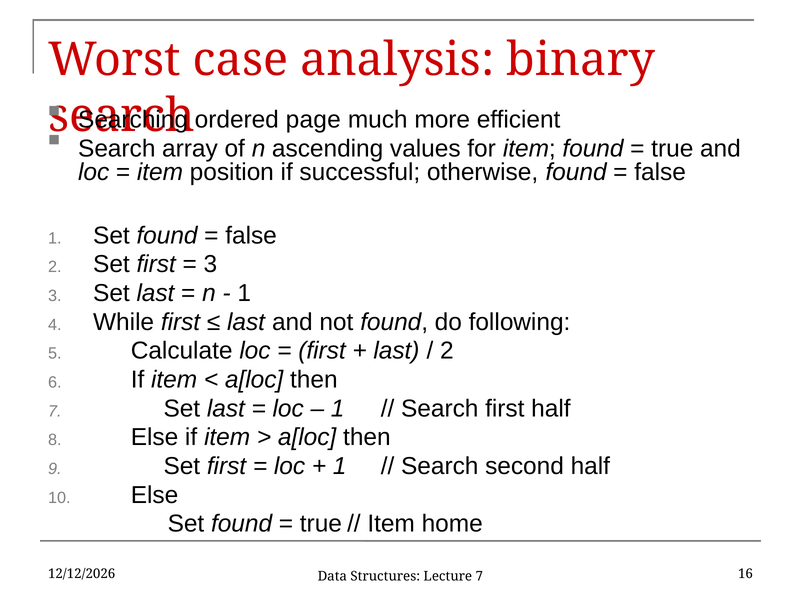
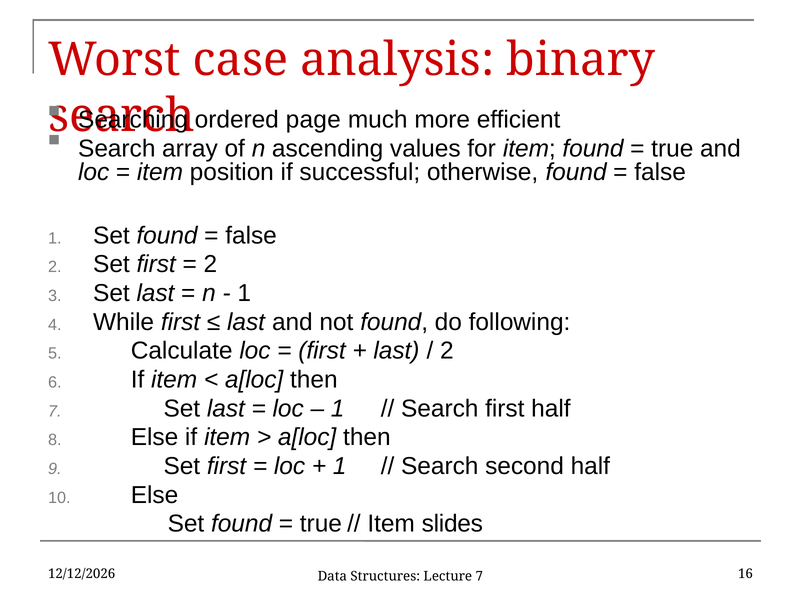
3 at (210, 264): 3 -> 2
home: home -> slides
